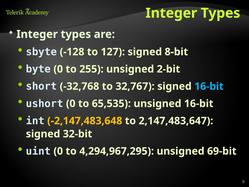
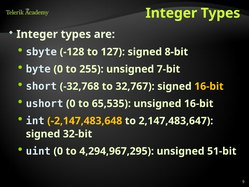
2-bit: 2-bit -> 7-bit
16-bit at (209, 86) colour: light blue -> yellow
69-bit: 69-bit -> 51-bit
